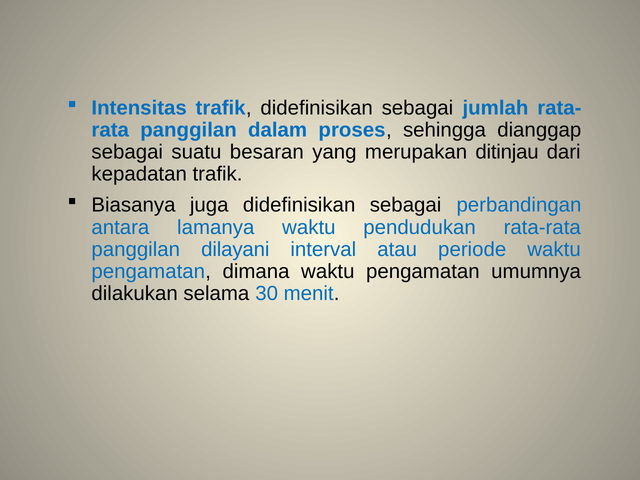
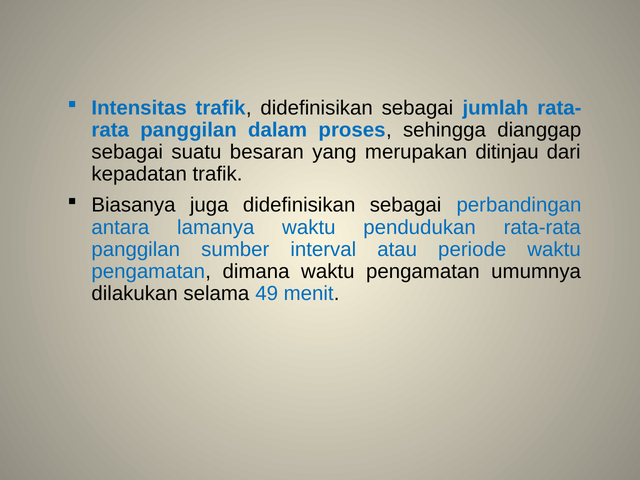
dilayani: dilayani -> sumber
30: 30 -> 49
